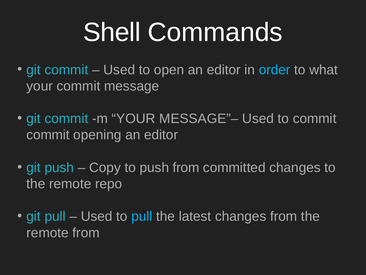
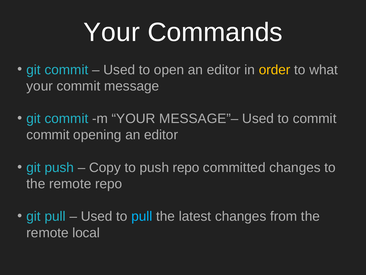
Shell at (112, 32): Shell -> Your
order colour: light blue -> yellow
push from: from -> repo
remote from: from -> local
